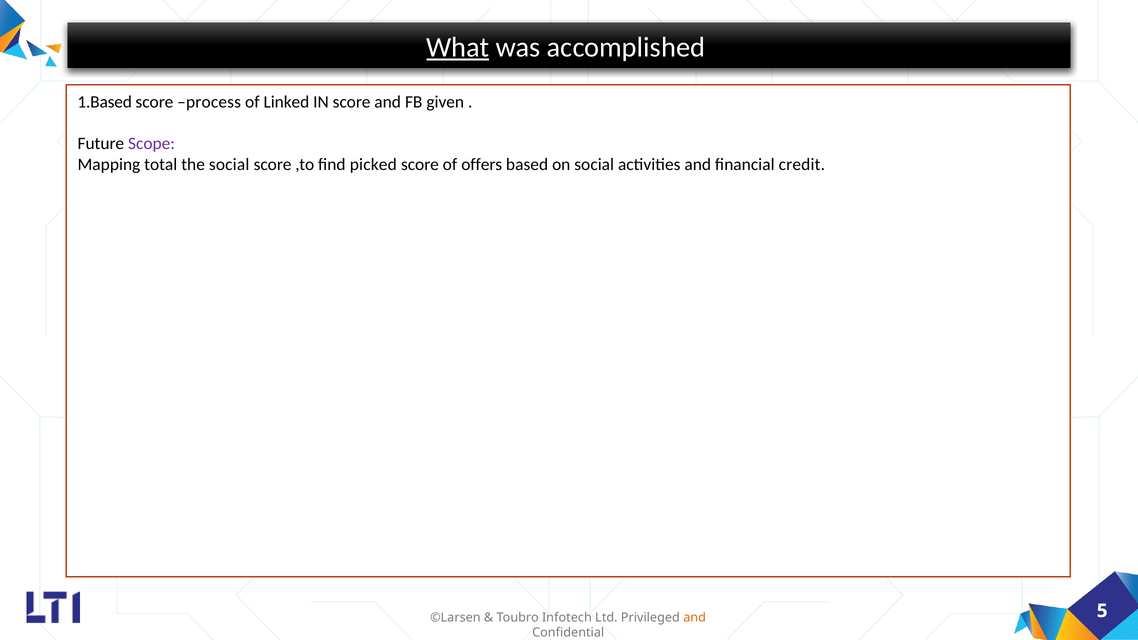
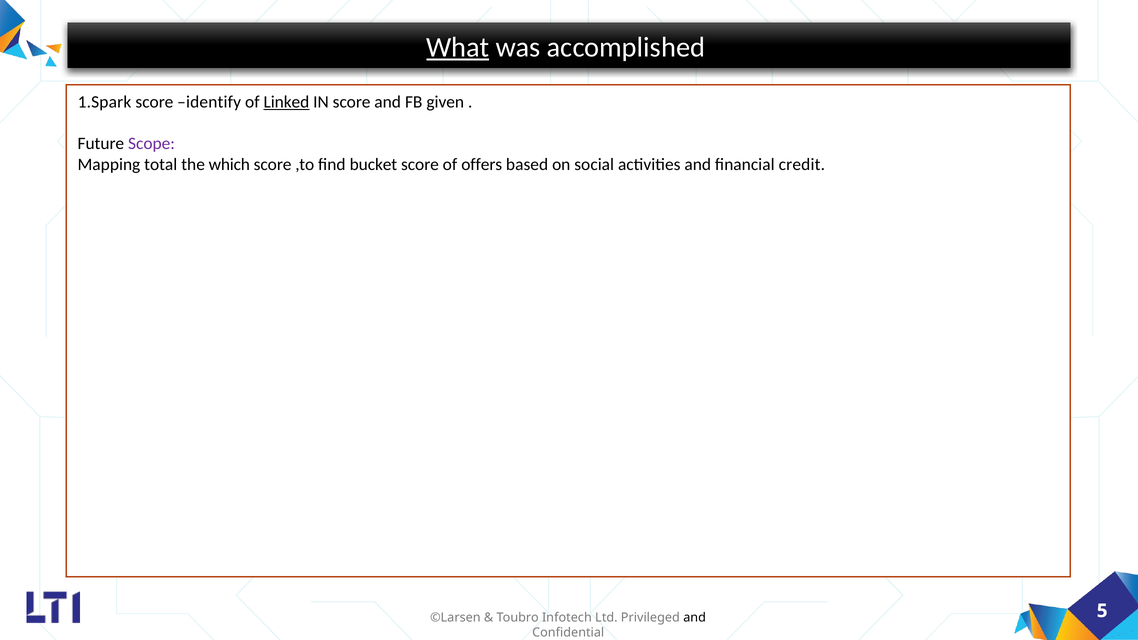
1.Based: 1.Based -> 1.Spark
process: process -> identify
Linked underline: none -> present
the social: social -> which
picked: picked -> bucket
and at (695, 618) colour: orange -> black
